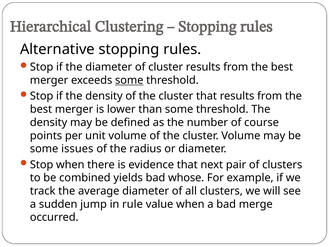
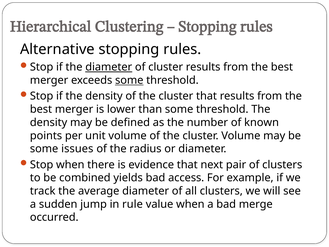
diameter at (109, 67) underline: none -> present
course: course -> known
whose: whose -> access
